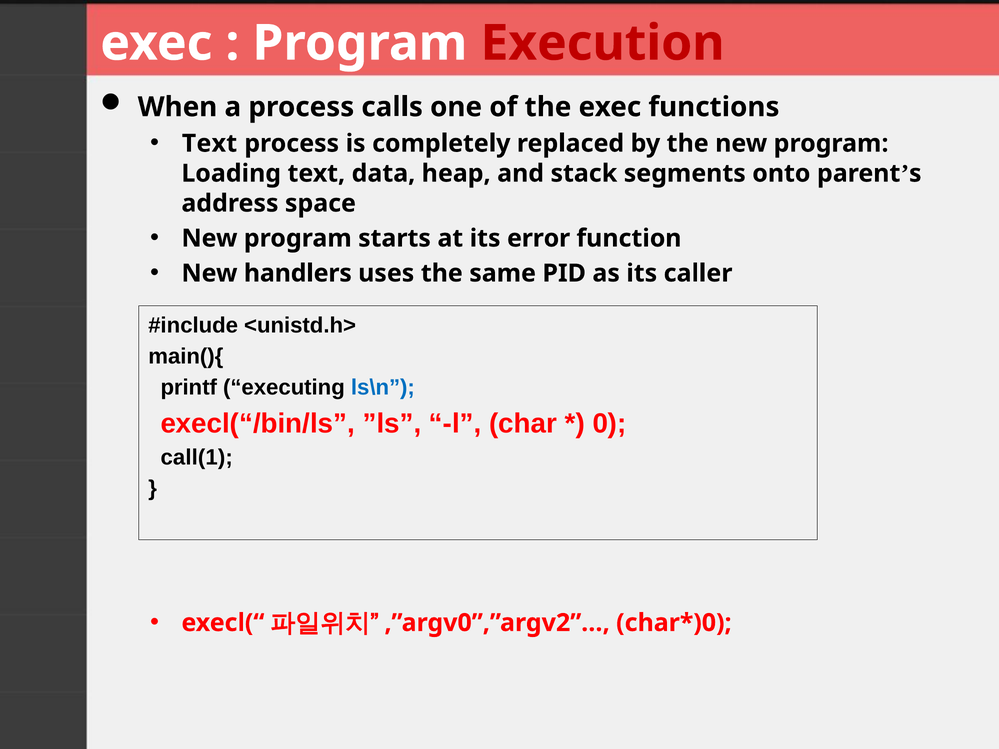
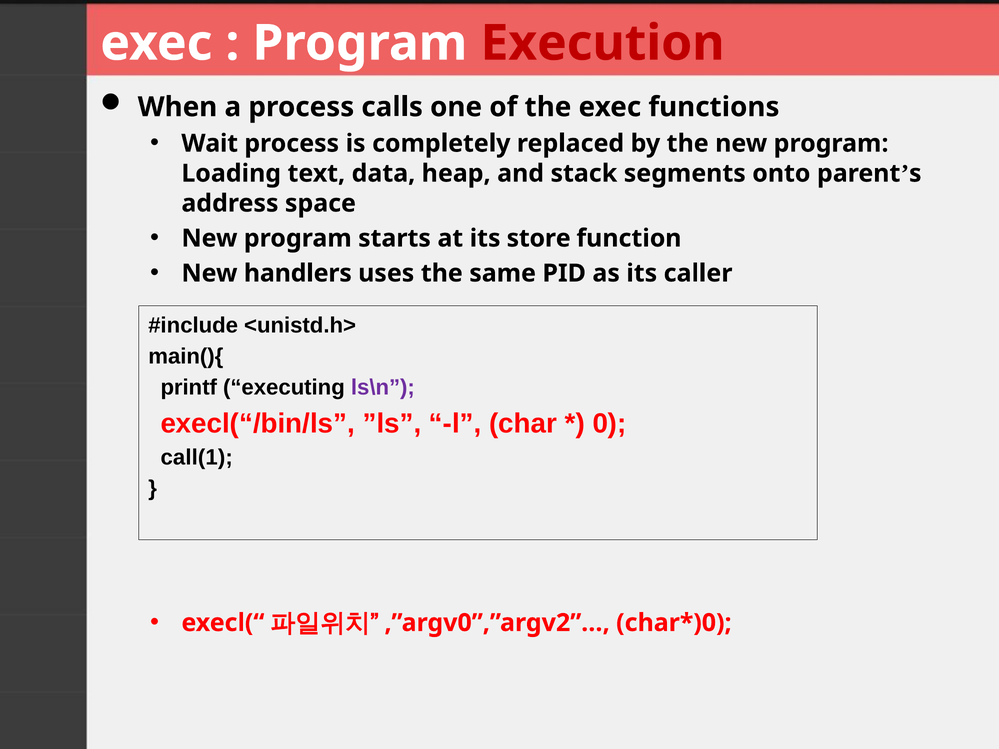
Text at (209, 143): Text -> Wait
error: error -> store
ls\n colour: blue -> purple
